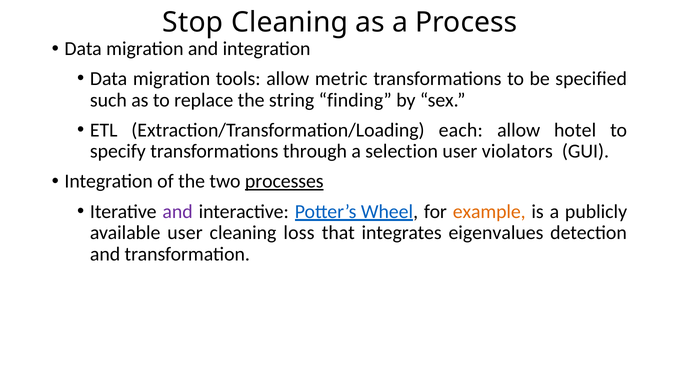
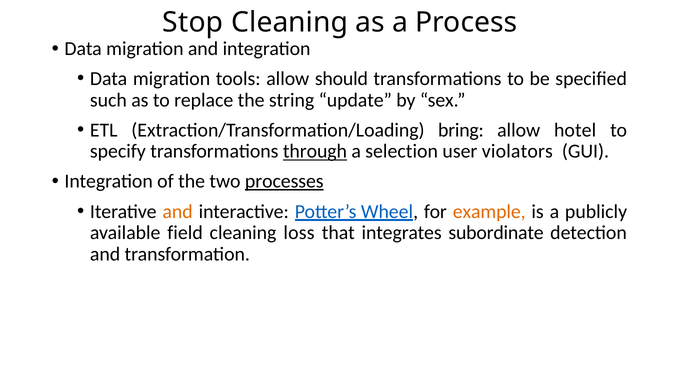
metric: metric -> should
finding: finding -> update
each: each -> bring
through underline: none -> present
and at (178, 211) colour: purple -> orange
available user: user -> field
eigenvalues: eigenvalues -> subordinate
